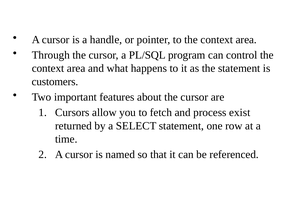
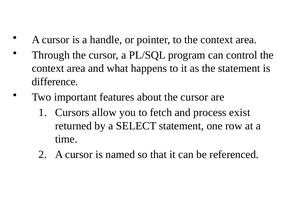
customers: customers -> difference
